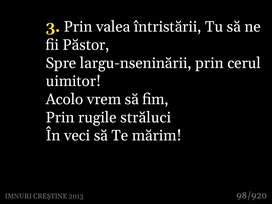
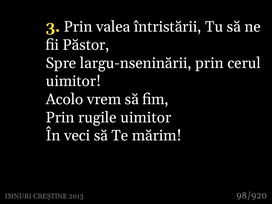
rugile străluci: străluci -> uimitor
